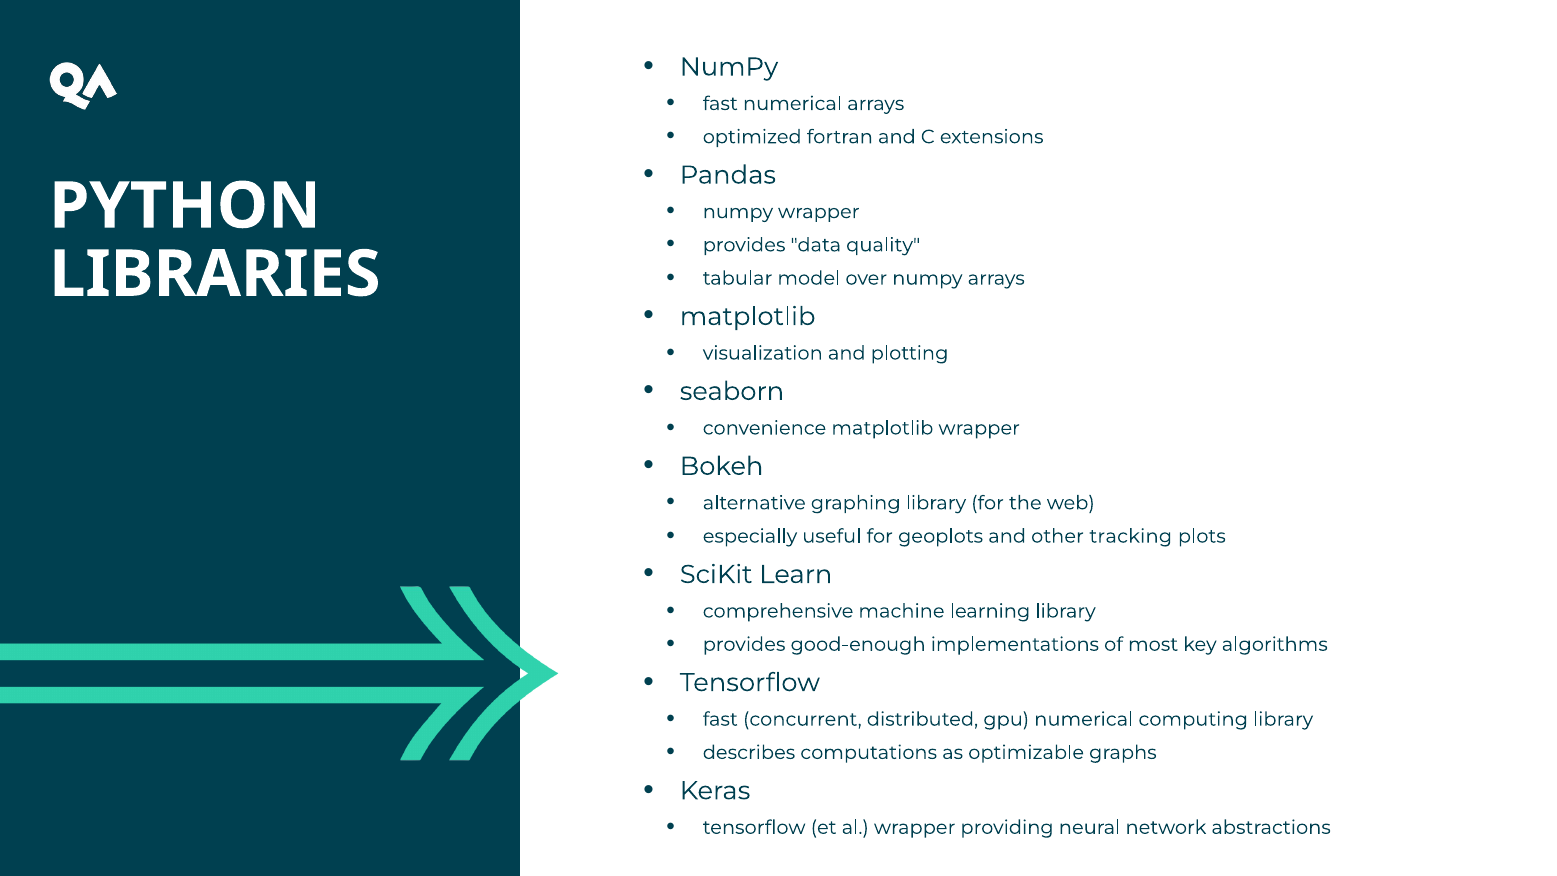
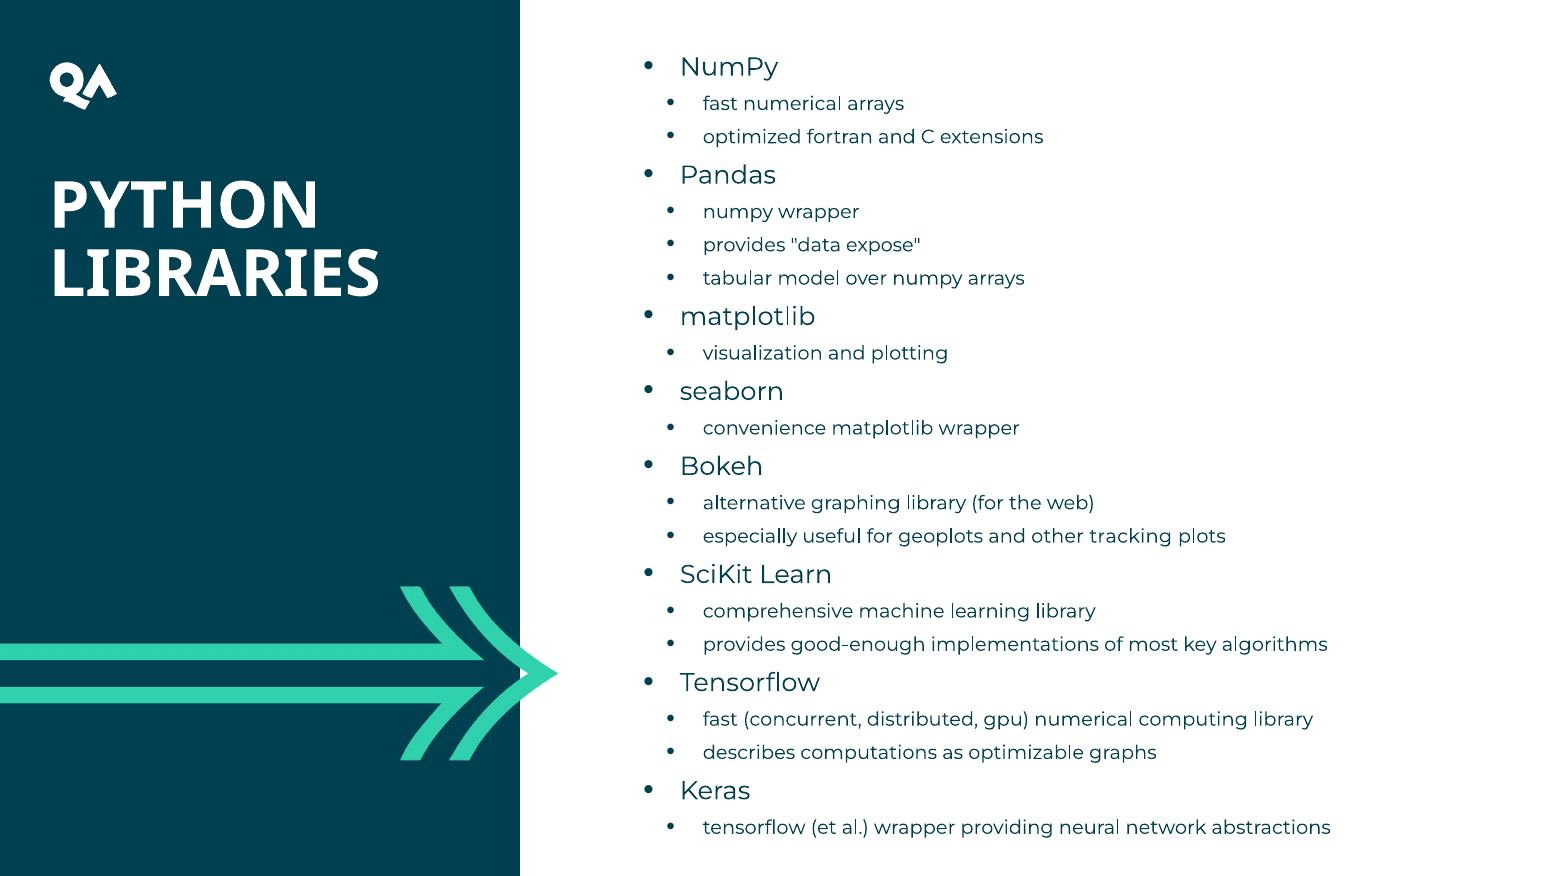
quality: quality -> expose
